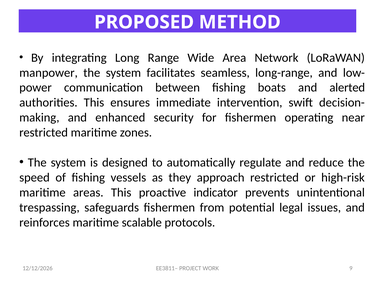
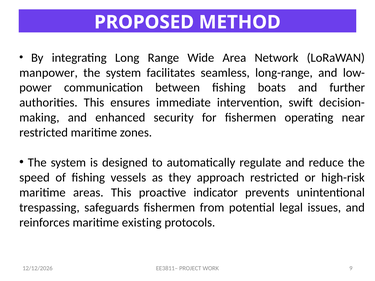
alerted: alerted -> further
scalable: scalable -> existing
